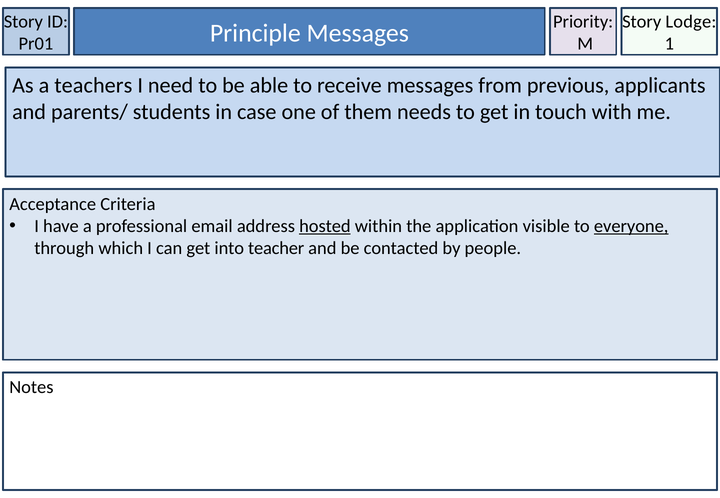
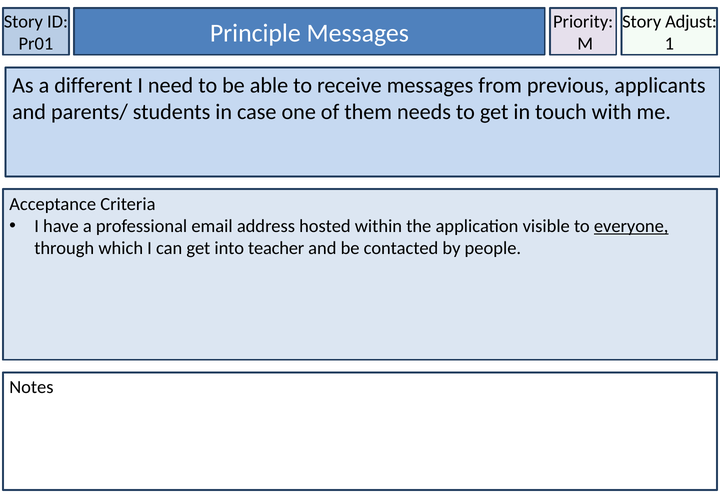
Lodge: Lodge -> Adjust
teachers: teachers -> different
hosted underline: present -> none
